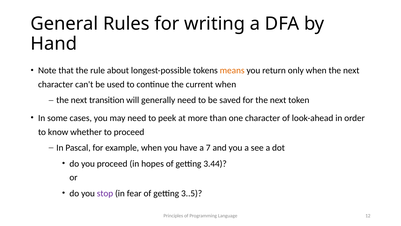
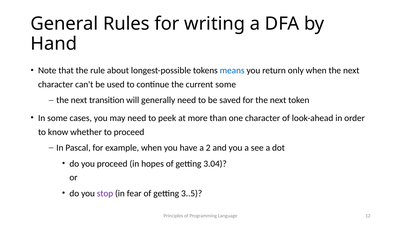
means colour: orange -> blue
current when: when -> some
7: 7 -> 2
3.44: 3.44 -> 3.04
